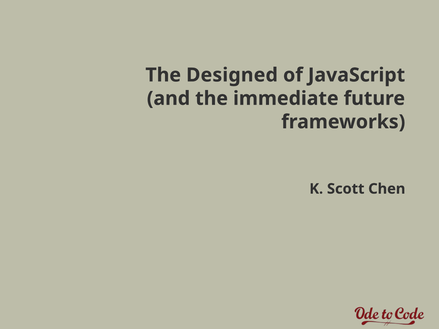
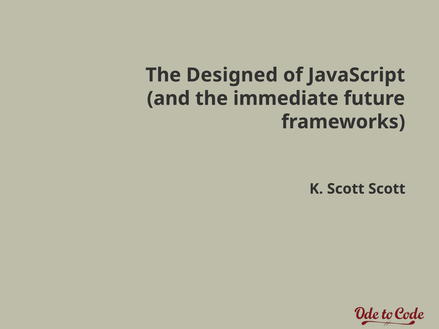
Scott Chen: Chen -> Scott
